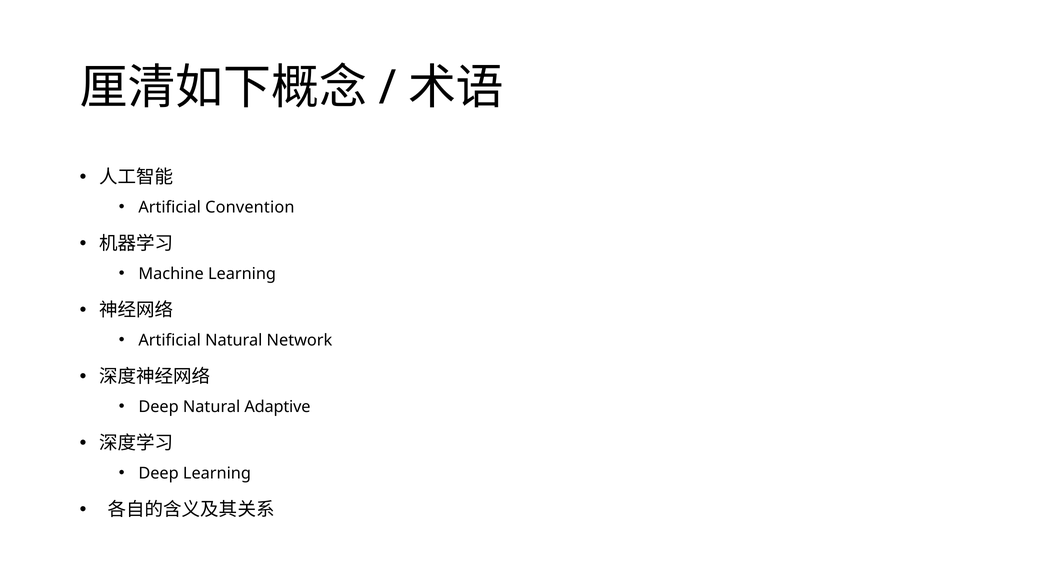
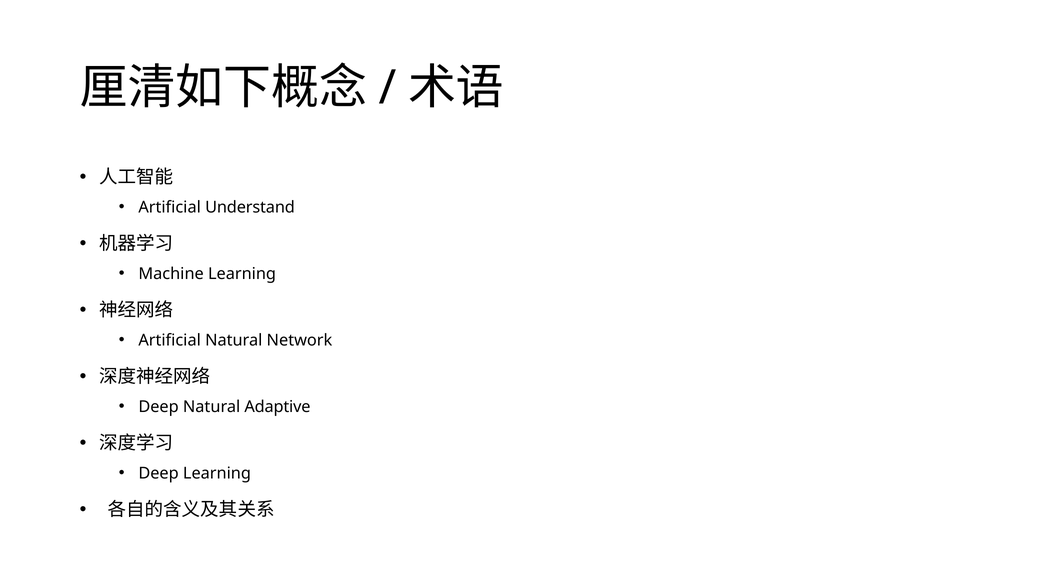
Convention: Convention -> Understand
